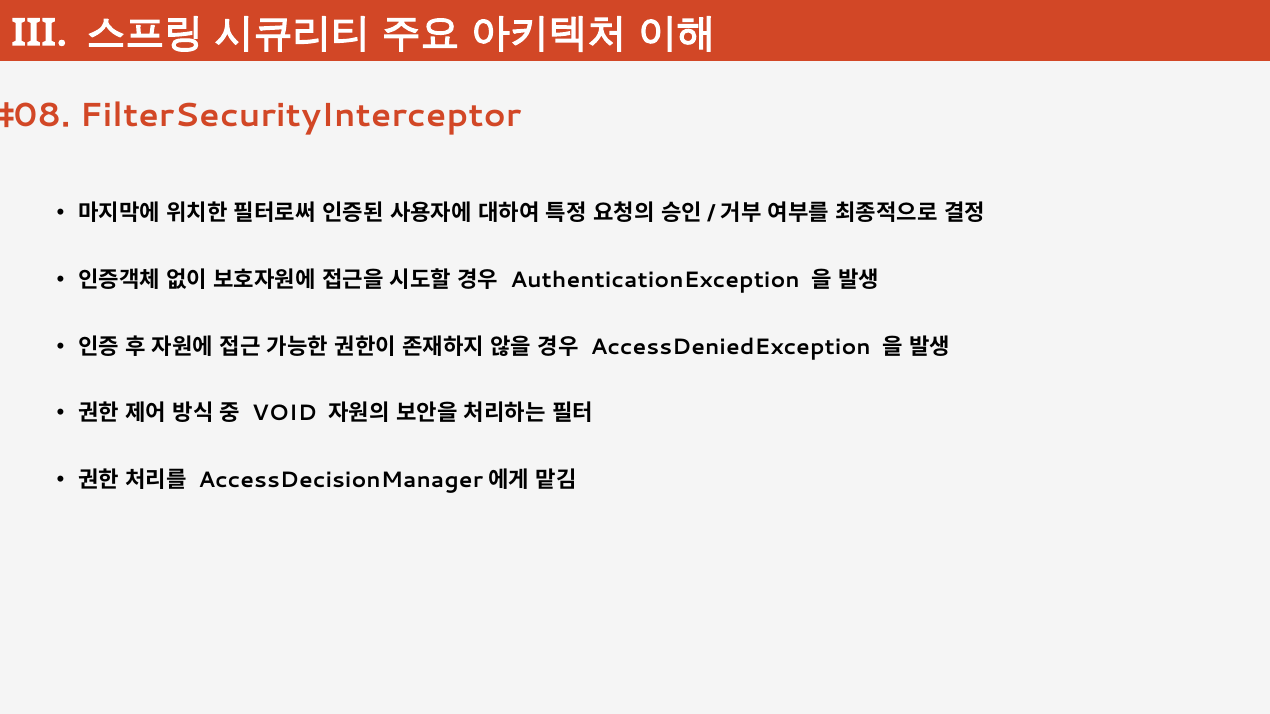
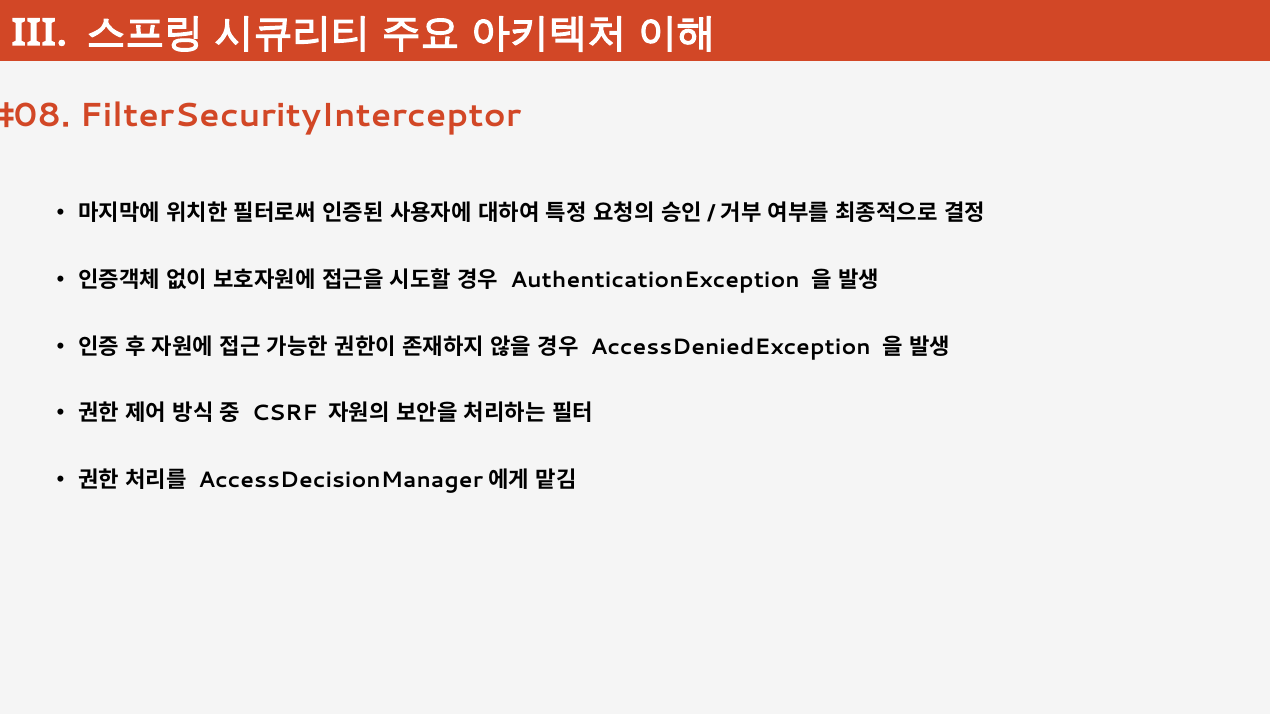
VOID: VOID -> CSRF
